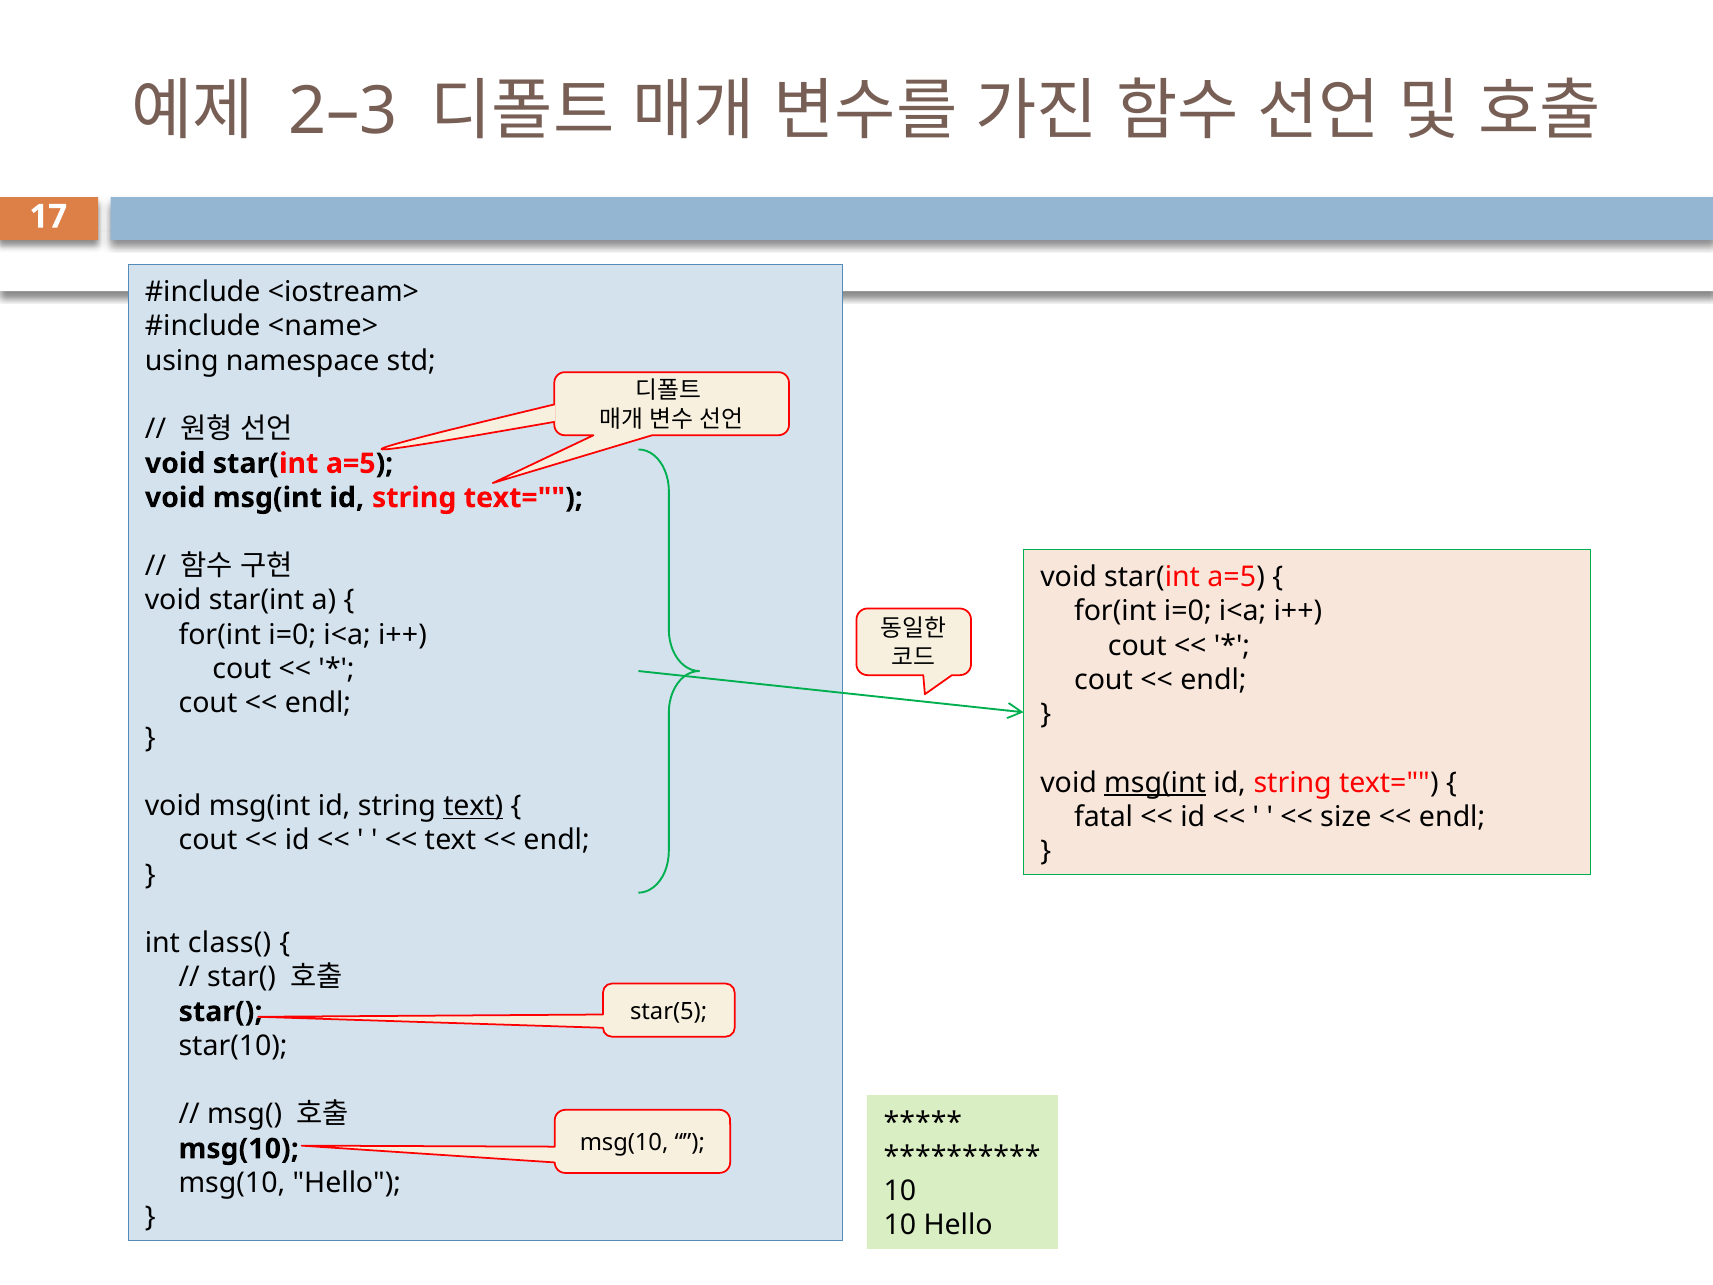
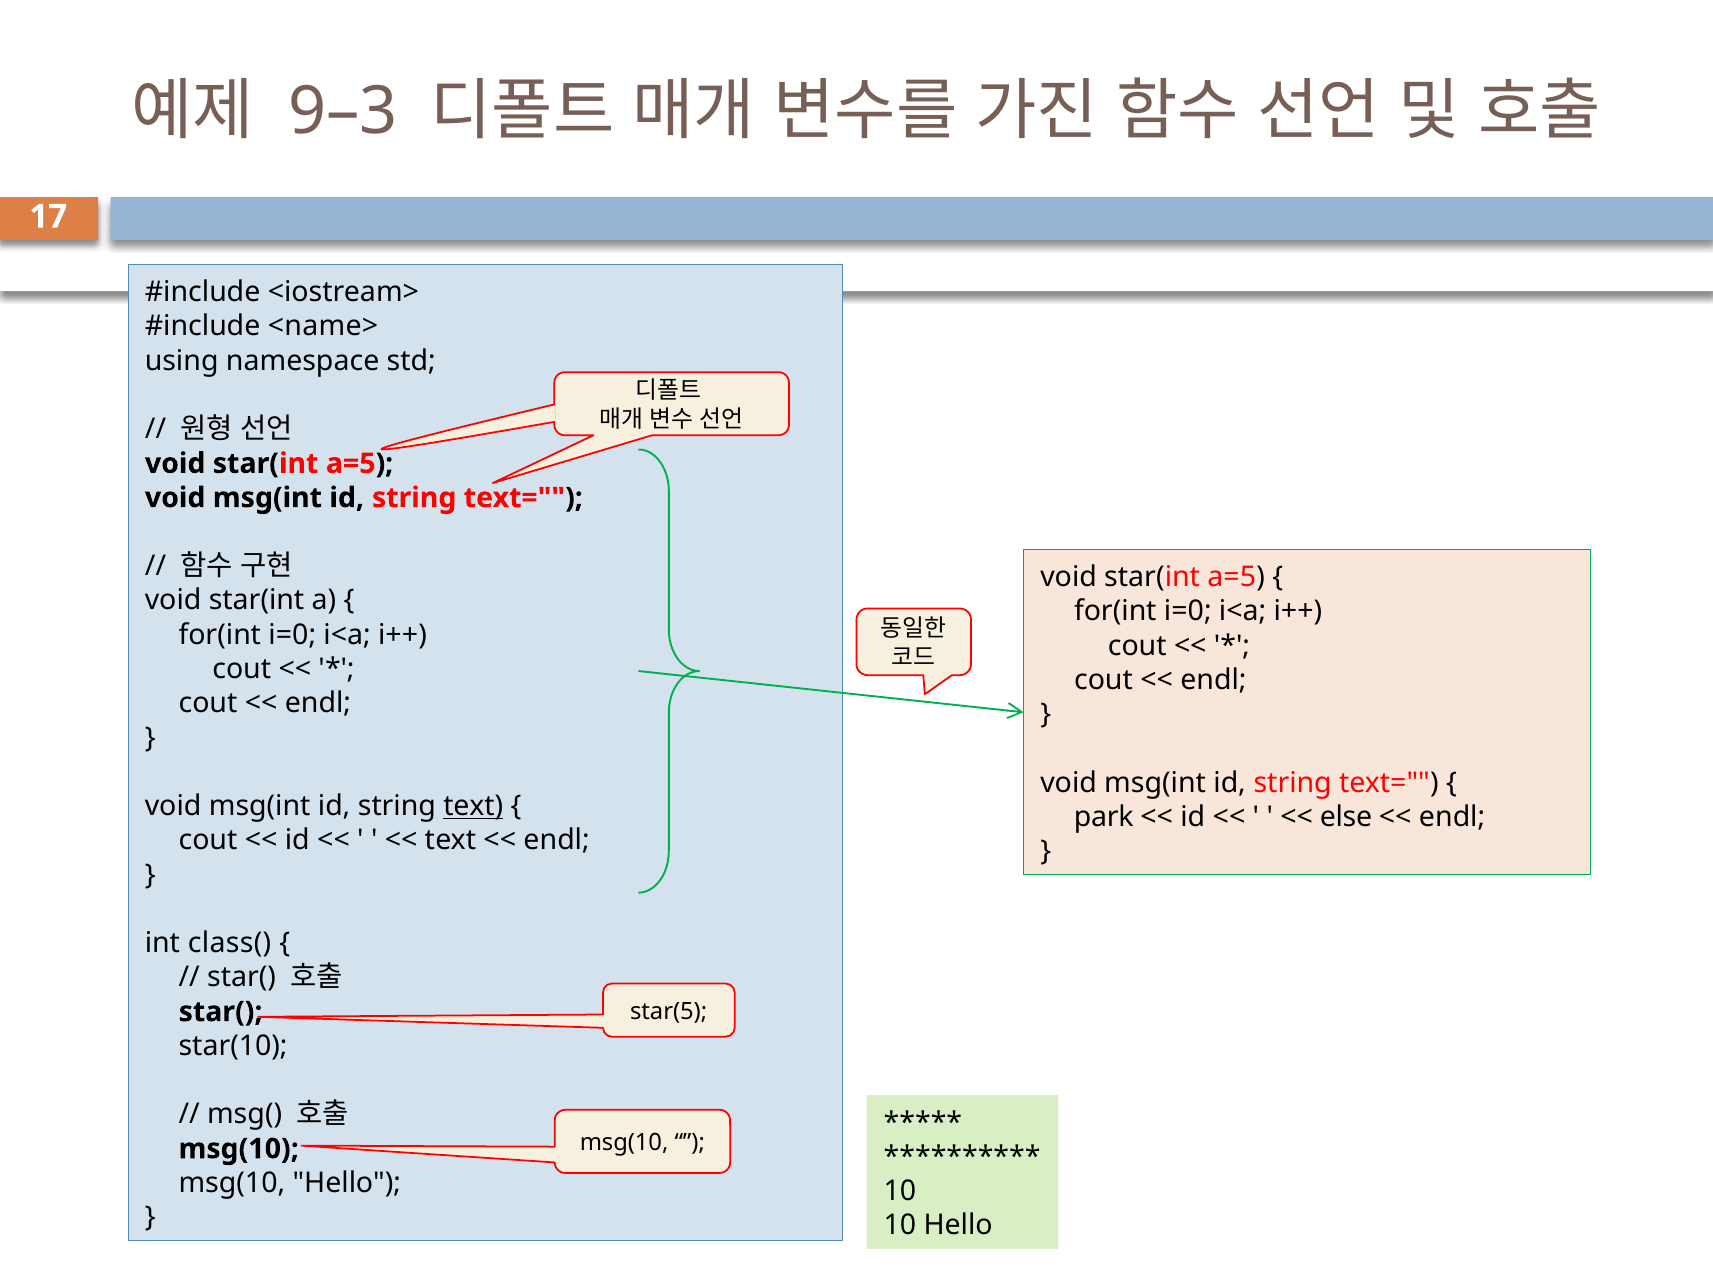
2–3: 2–3 -> 9–3
msg(int at (1155, 783) underline: present -> none
fatal: fatal -> park
size: size -> else
